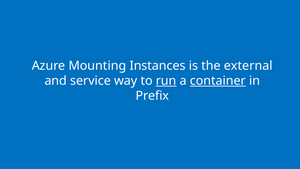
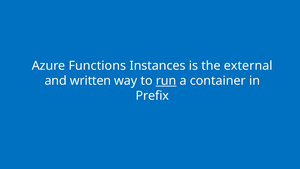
Mounting: Mounting -> Functions
service: service -> written
container underline: present -> none
